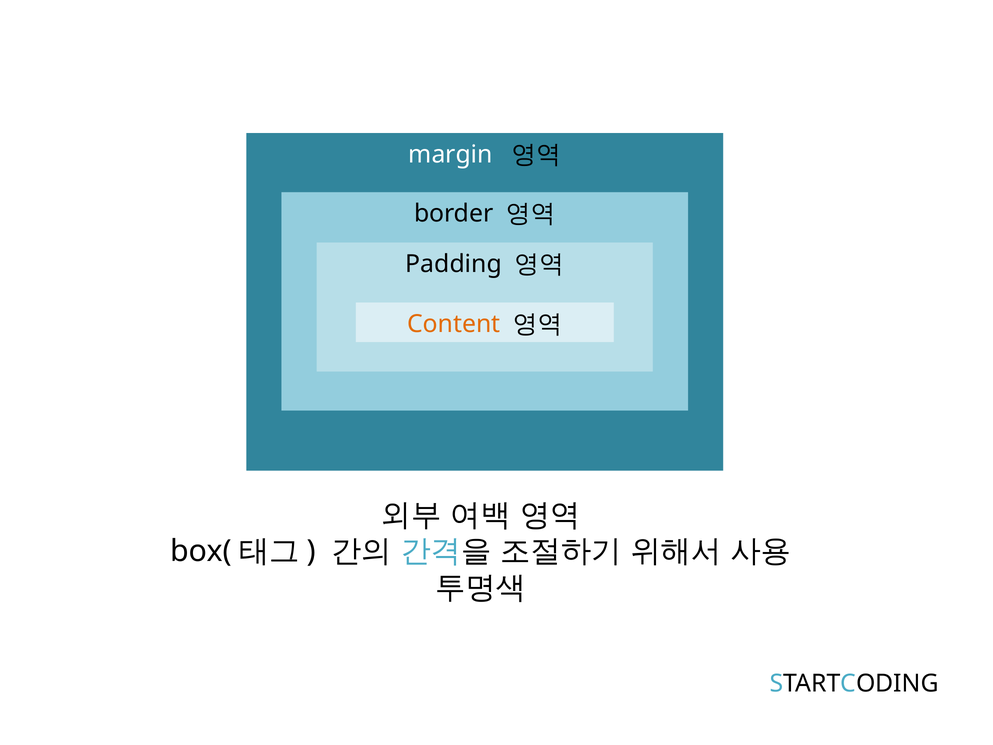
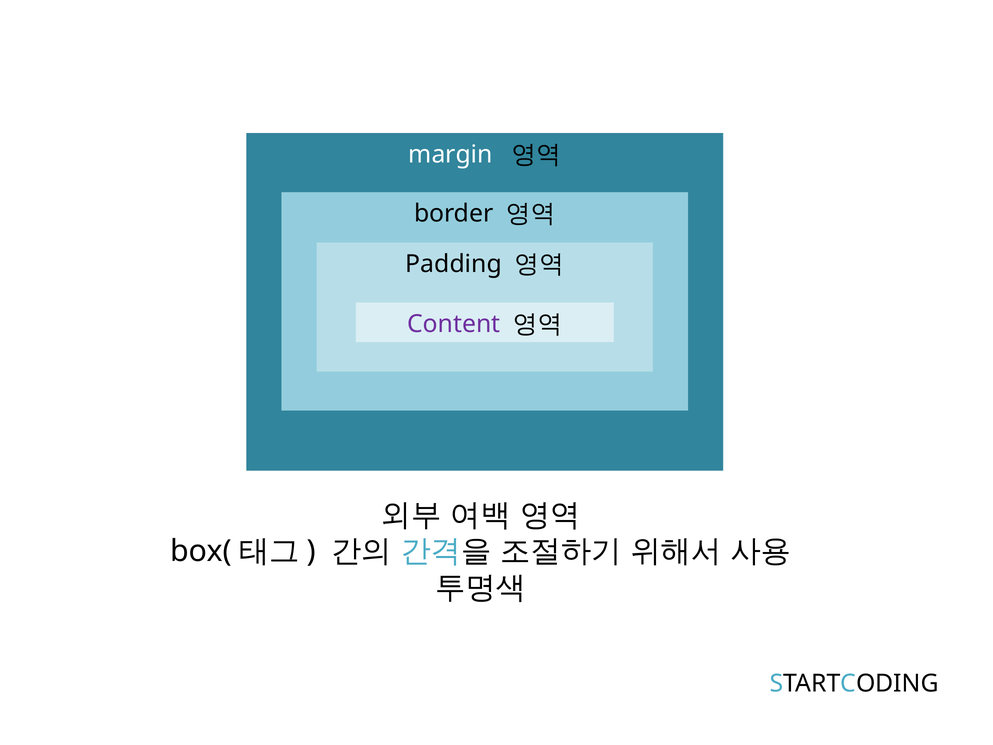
Content colour: orange -> purple
